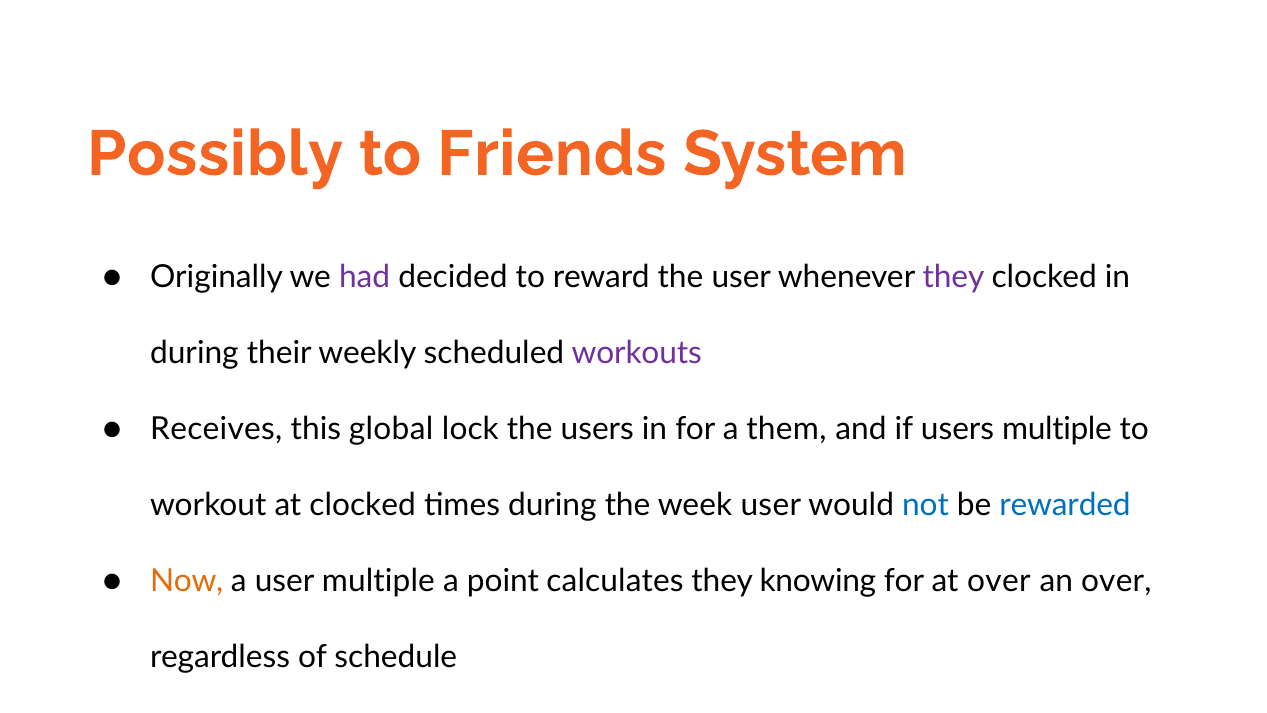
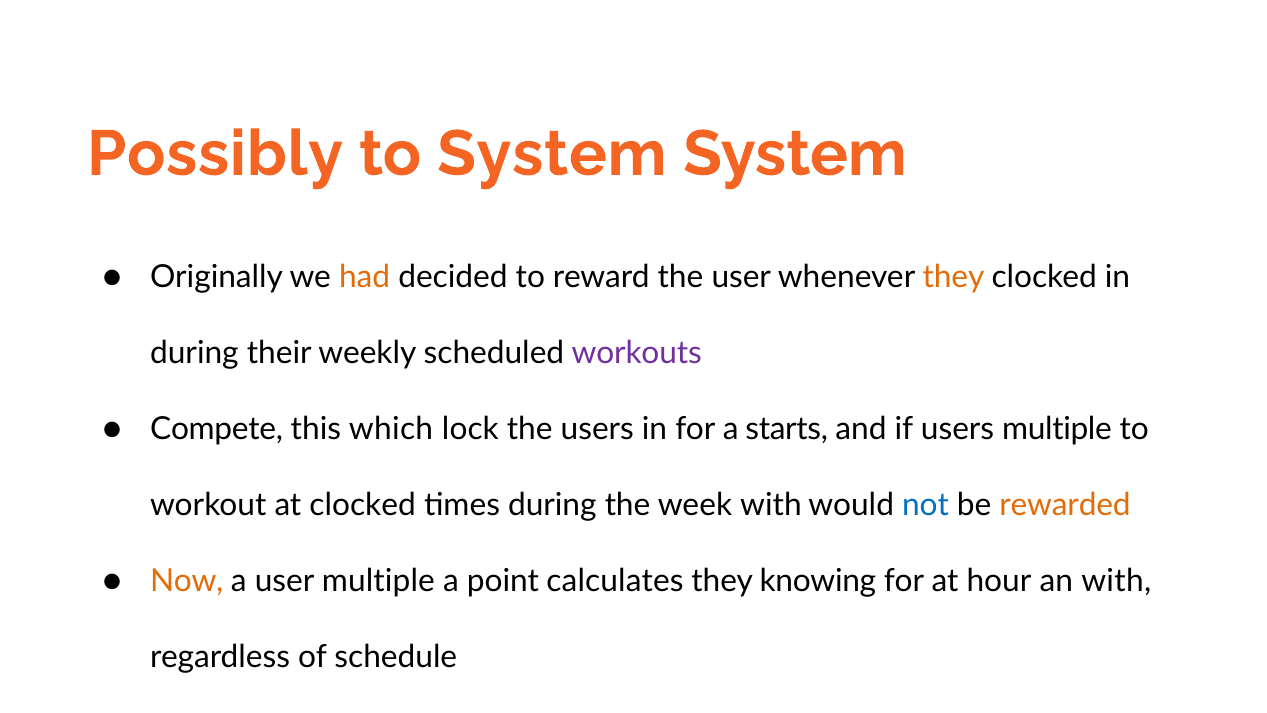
to Friends: Friends -> System
had colour: purple -> orange
they at (953, 277) colour: purple -> orange
Receives: Receives -> Compete
global: global -> which
them: them -> starts
week user: user -> with
rewarded colour: blue -> orange
at over: over -> hour
an over: over -> with
